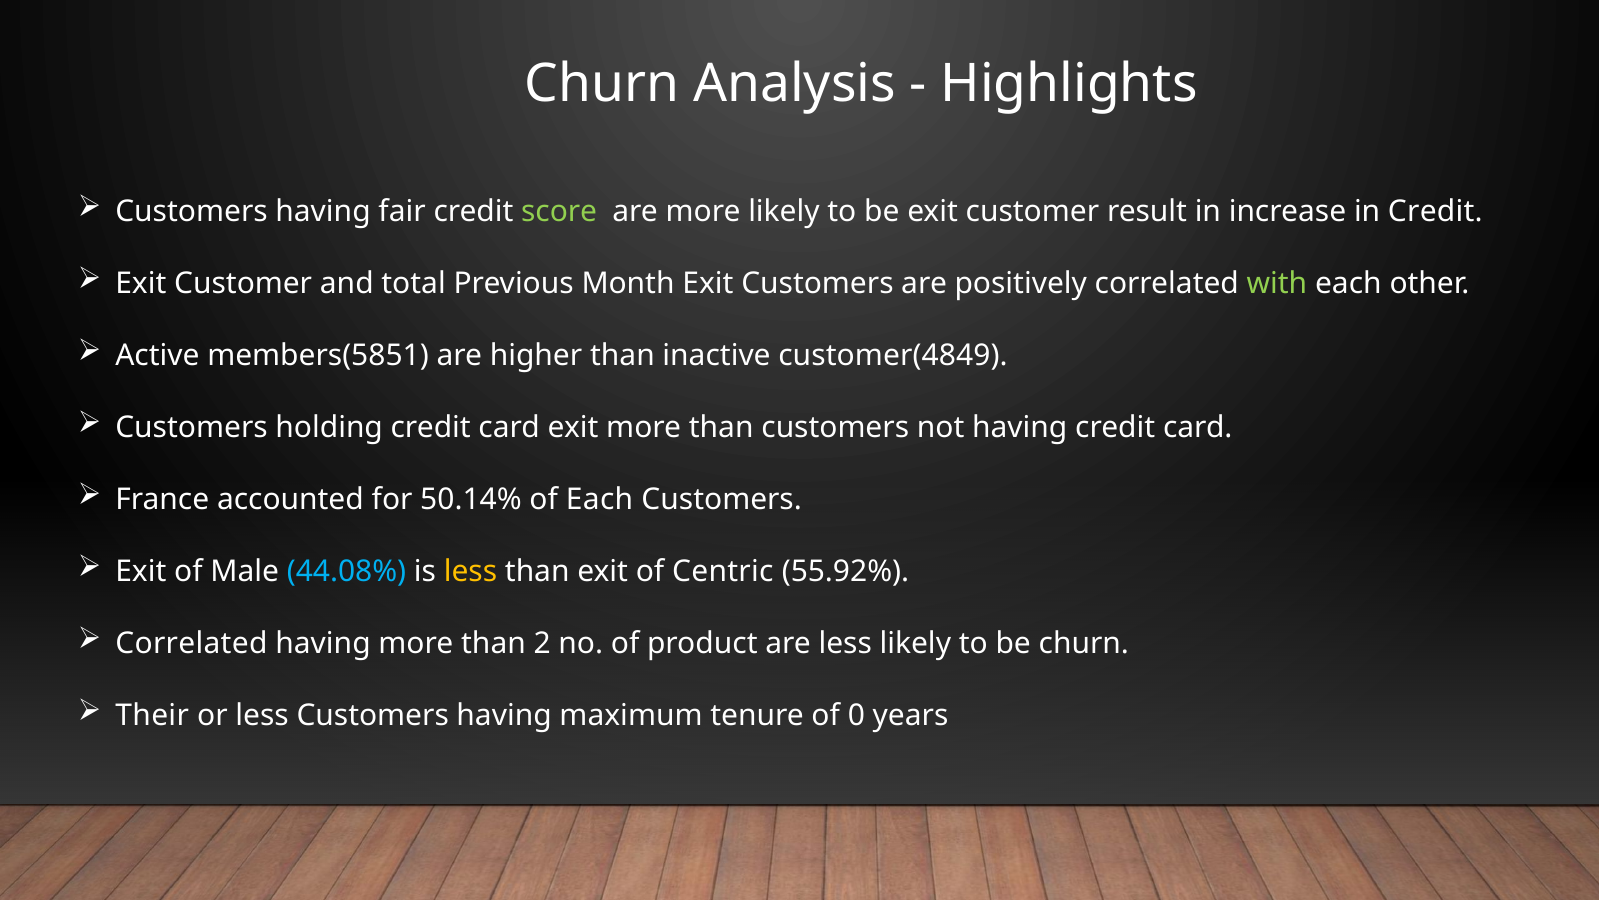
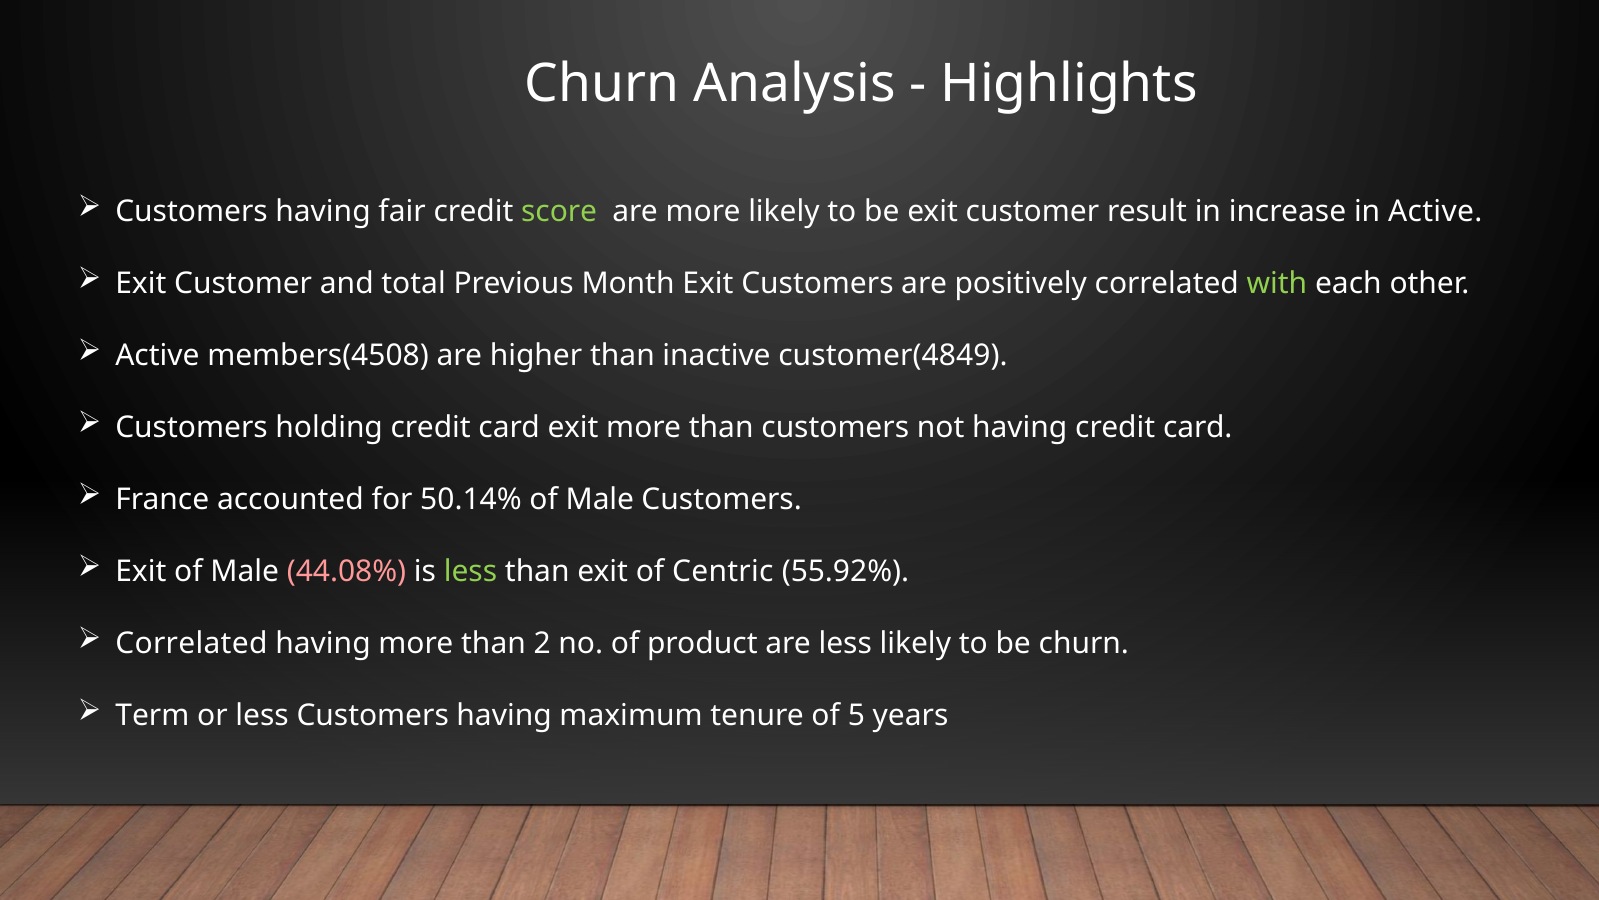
in Credit: Credit -> Active
members(5851: members(5851 -> members(4508
50.14% of Each: Each -> Male
44.08% colour: light blue -> pink
less at (471, 572) colour: yellow -> light green
Their: Their -> Term
0: 0 -> 5
